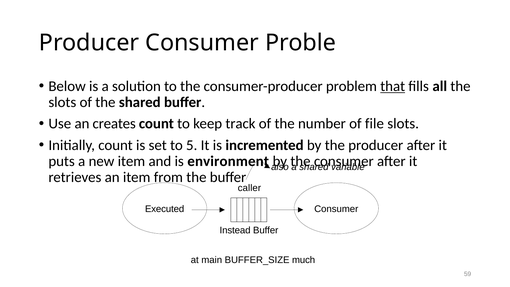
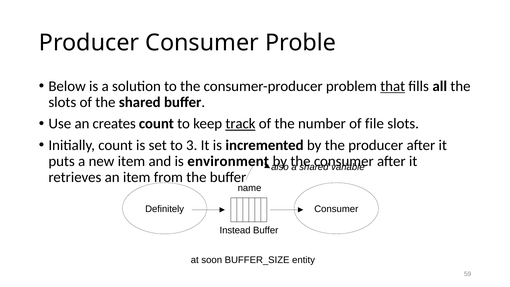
track underline: none -> present
5: 5 -> 3
caller: caller -> name
Executed: Executed -> Definitely
main: main -> soon
much: much -> entity
